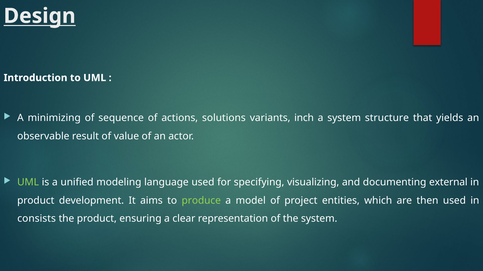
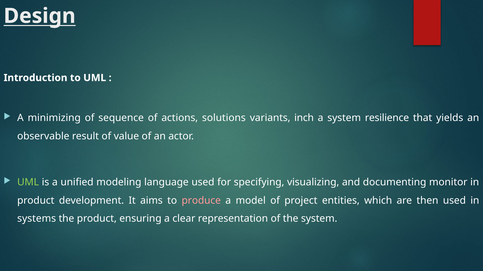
structure: structure -> resilience
external: external -> monitor
produce colour: light green -> pink
consists: consists -> systems
